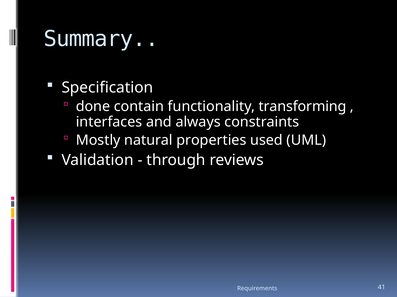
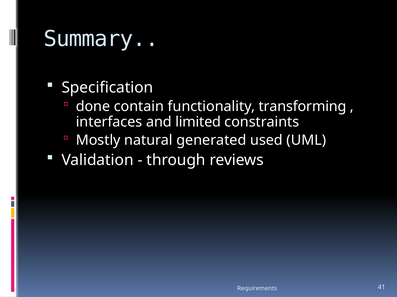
always: always -> limited
properties: properties -> generated
